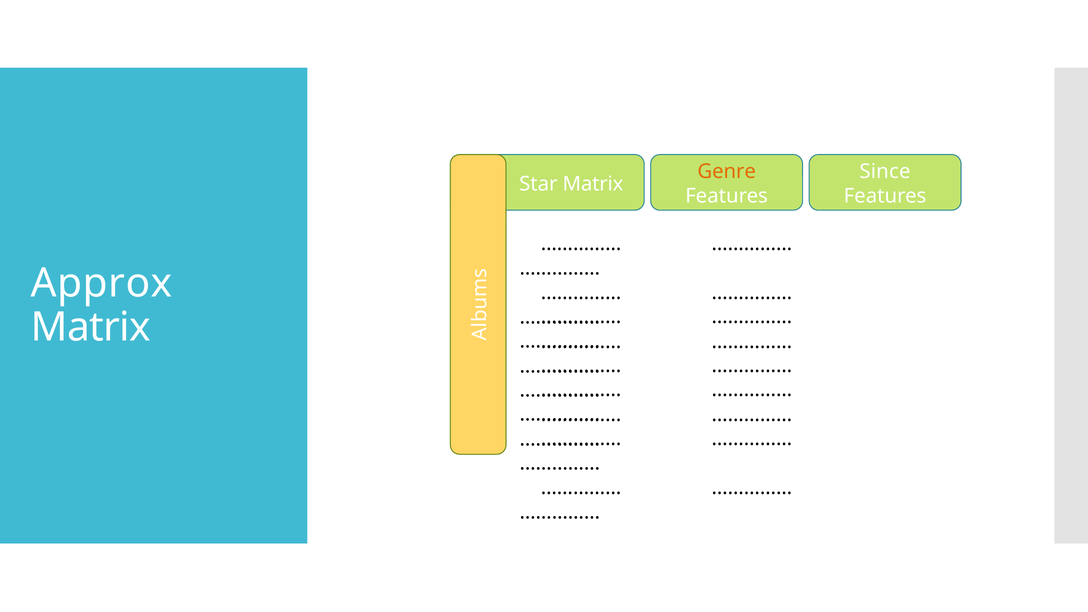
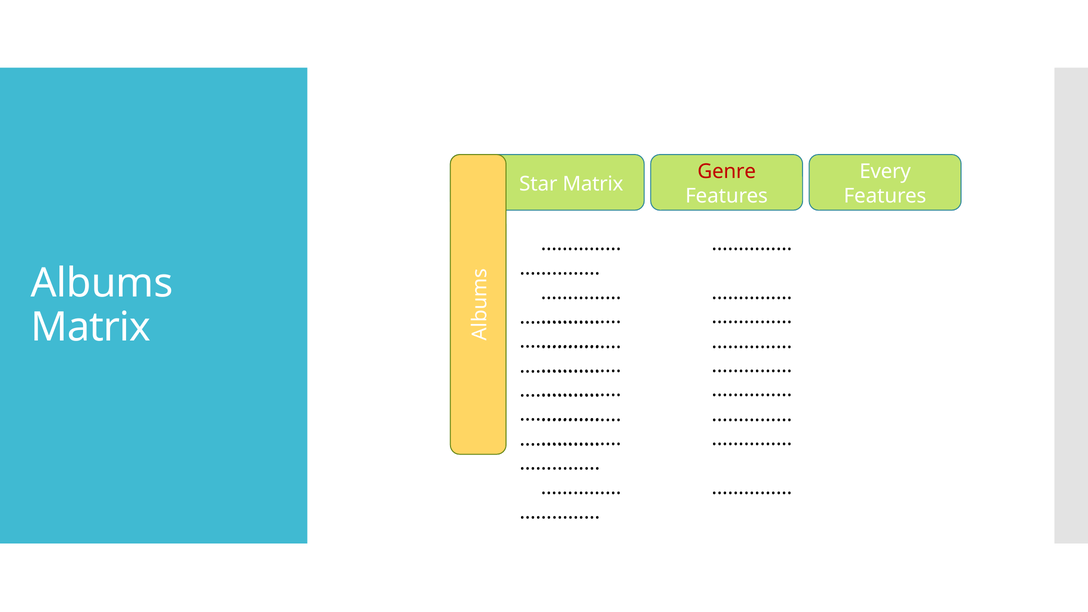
Genre colour: orange -> red
Since: Since -> Every
Approx: Approx -> Albums
